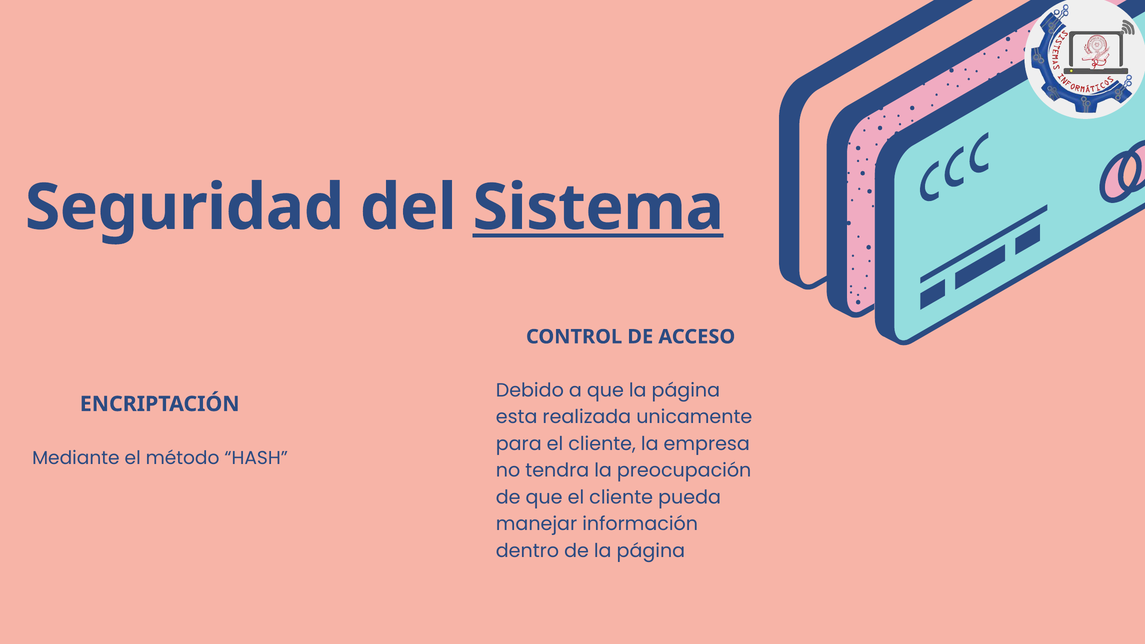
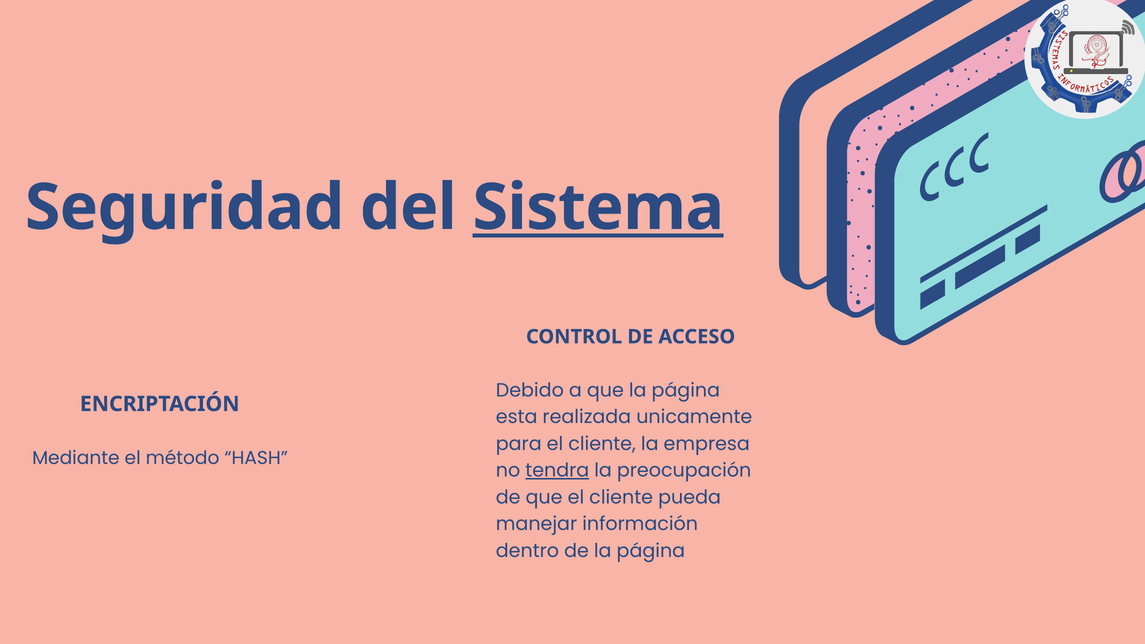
tendra underline: none -> present
